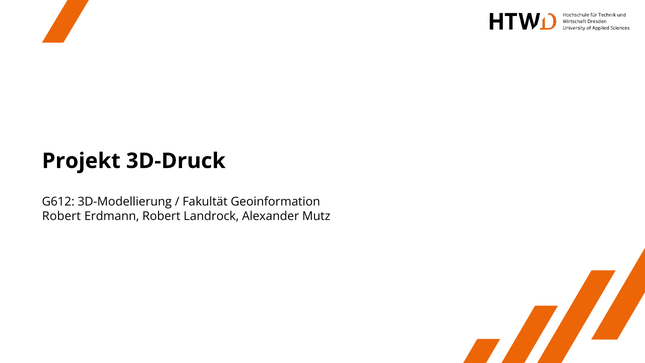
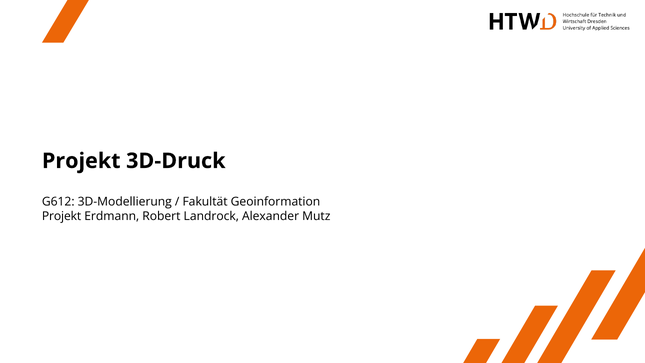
Robert at (61, 216): Robert -> Projekt
